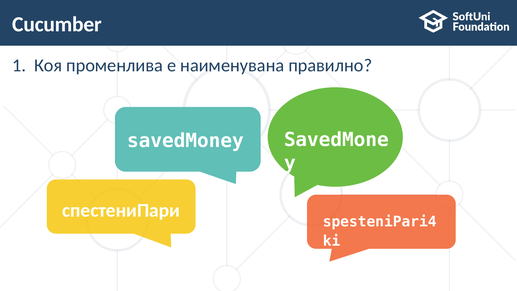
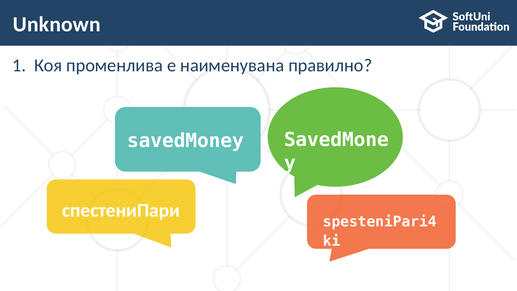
Cucumber: Cucumber -> Unknown
